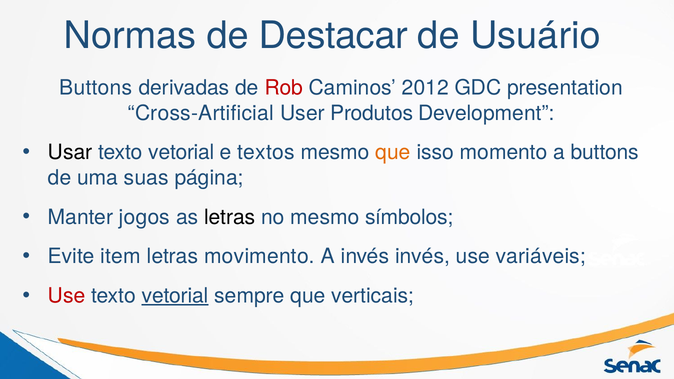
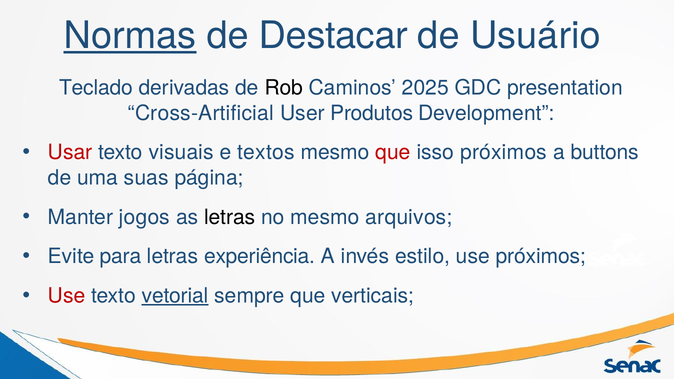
Normas underline: none -> present
Buttons at (96, 88): Buttons -> Teclado
Rob colour: red -> black
2012: 2012 -> 2025
Usar colour: black -> red
vetorial at (181, 153): vetorial -> visuais
que at (393, 153) colour: orange -> red
isso momento: momento -> próximos
símbolos: símbolos -> arquivos
item: item -> para
movimento: movimento -> experiência
invés invés: invés -> estilo
use variáveis: variáveis -> próximos
